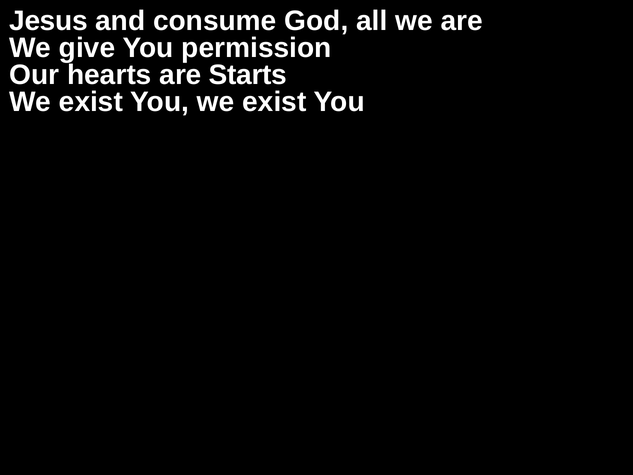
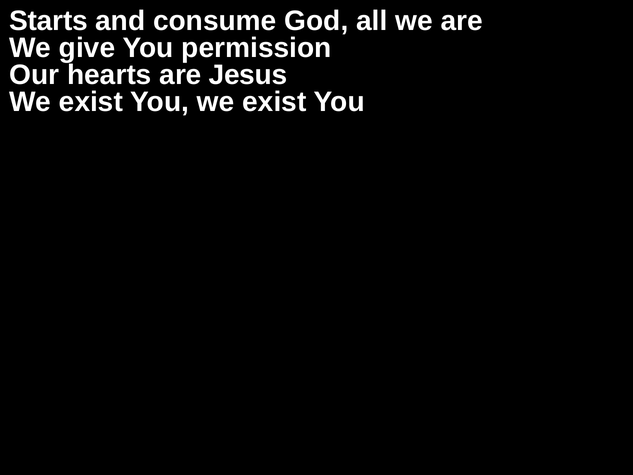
Jesus: Jesus -> Starts
Starts: Starts -> Jesus
